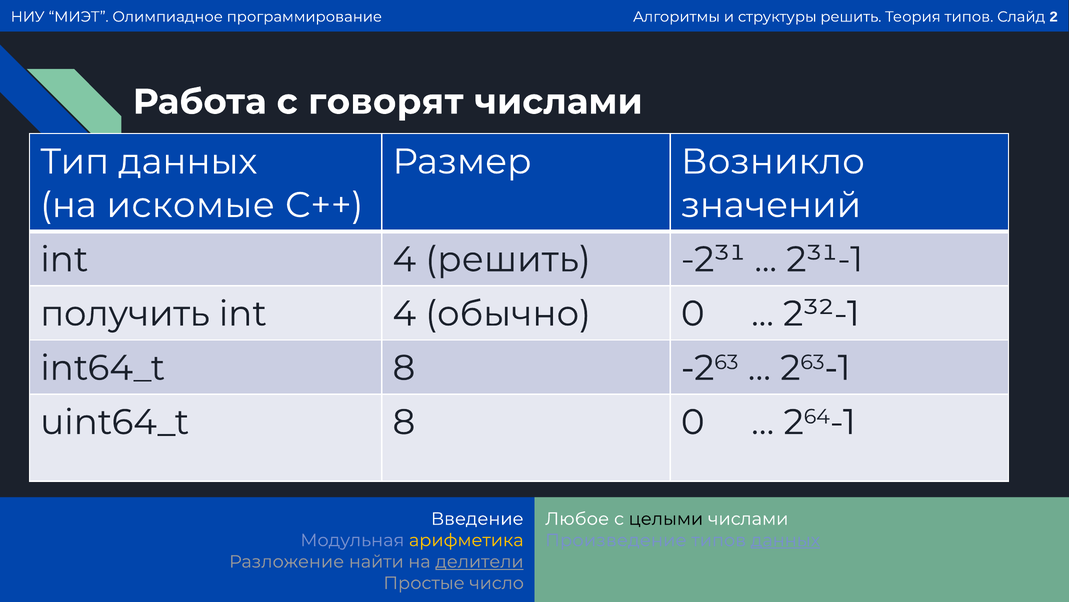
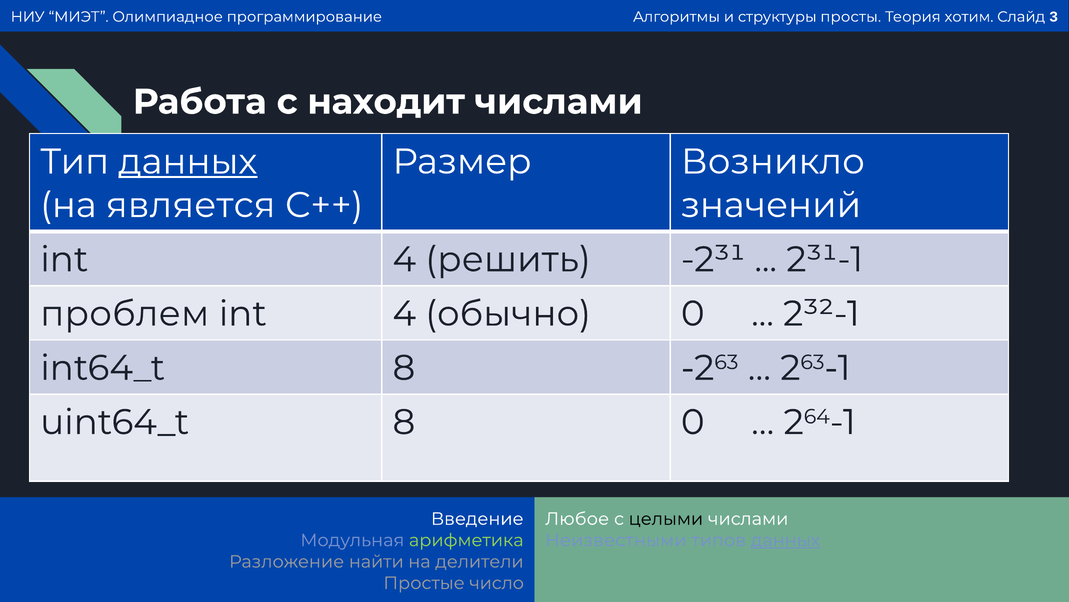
решить at (851, 17): решить -> просты
типов at (969, 17): типов -> хотим
2: 2 -> 3
говорят: говорят -> находит
данных at (188, 162) underline: none -> present
искомые: искомые -> является
получить: получить -> проблем
арифметика colour: yellow -> light green
Произведение: Произведение -> Неизвестными
делители underline: present -> none
